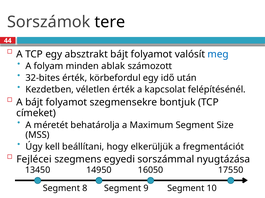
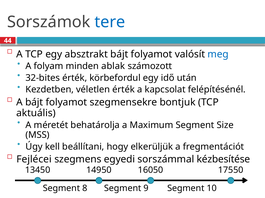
tere colour: black -> blue
címeket: címeket -> aktuális
nyugtázása: nyugtázása -> kézbesítése
